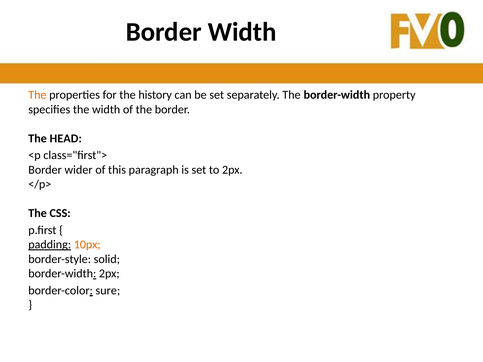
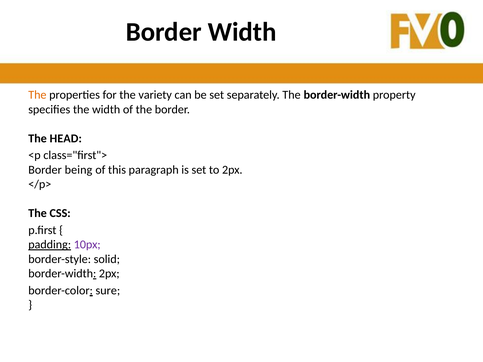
history: history -> variety
wider: wider -> being
10px colour: orange -> purple
